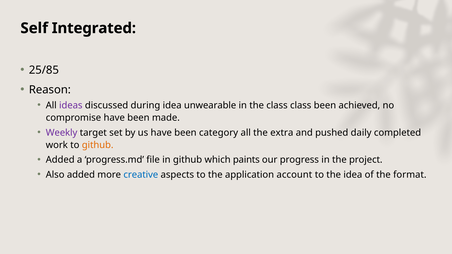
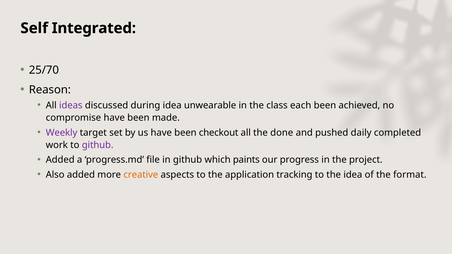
25/85: 25/85 -> 25/70
class class: class -> each
category: category -> checkout
extra: extra -> done
github at (98, 145) colour: orange -> purple
creative colour: blue -> orange
account: account -> tracking
